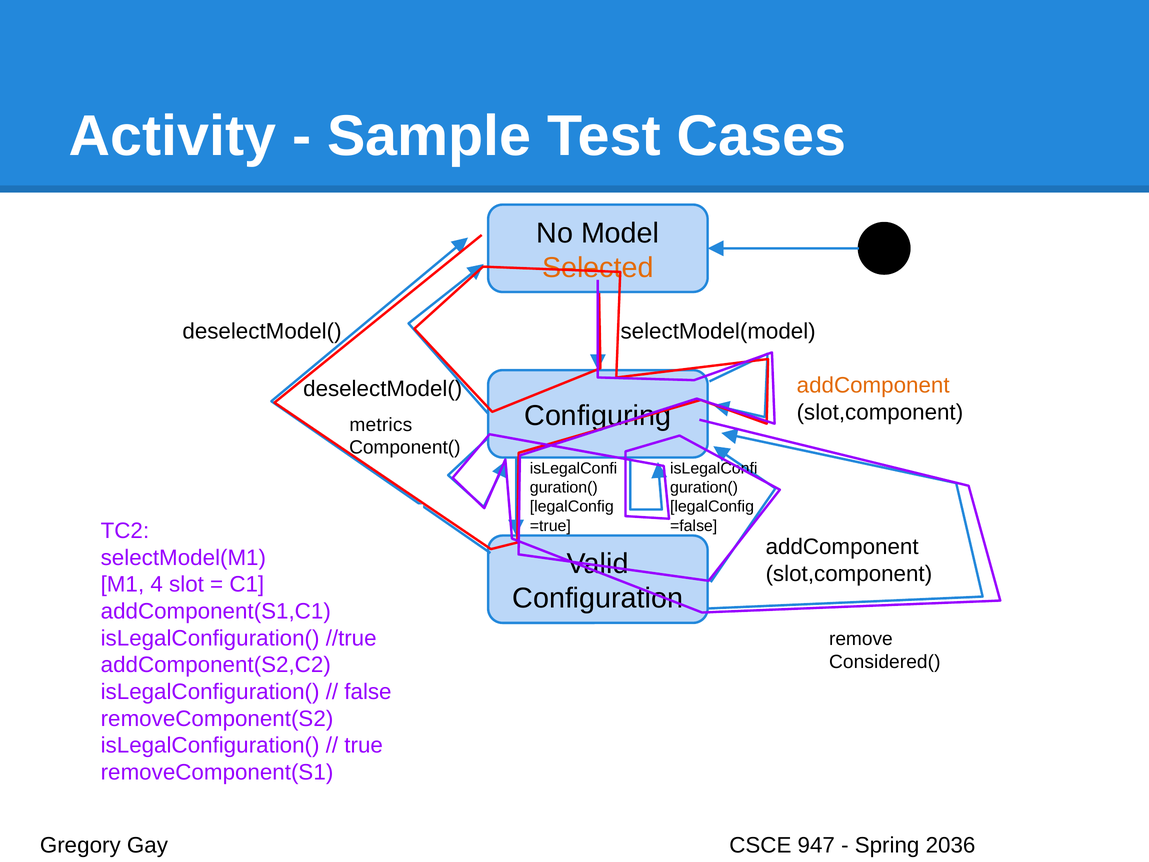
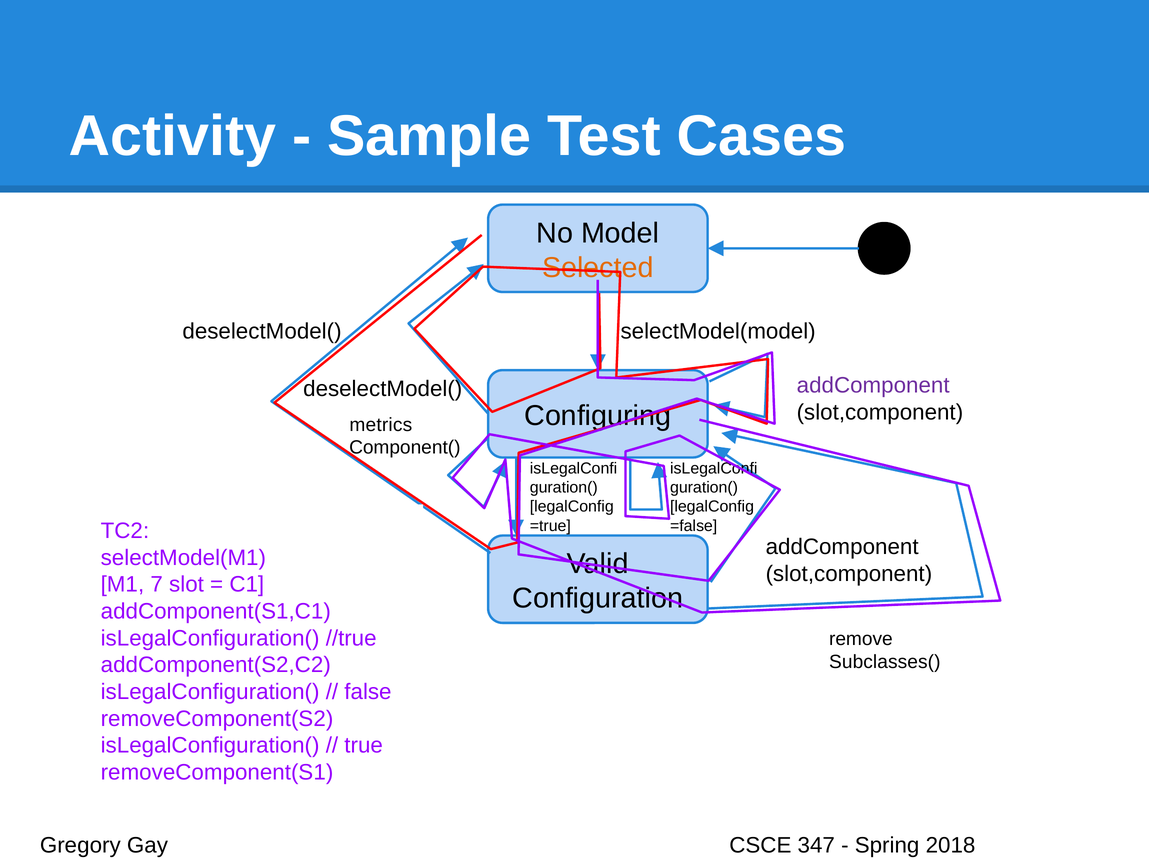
addComponent at (873, 385) colour: orange -> purple
4: 4 -> 7
Considered(: Considered( -> Subclasses(
947: 947 -> 347
2036: 2036 -> 2018
